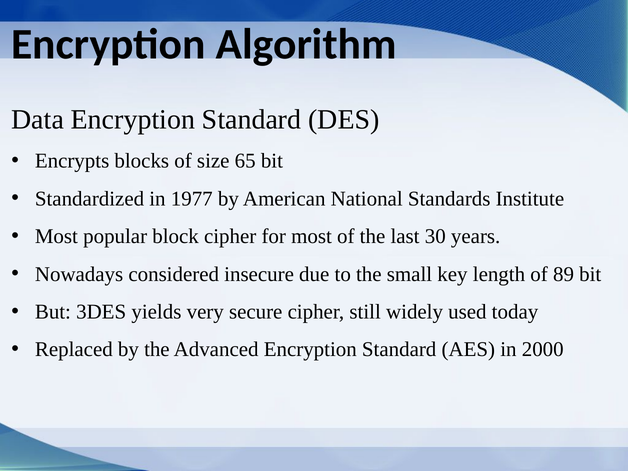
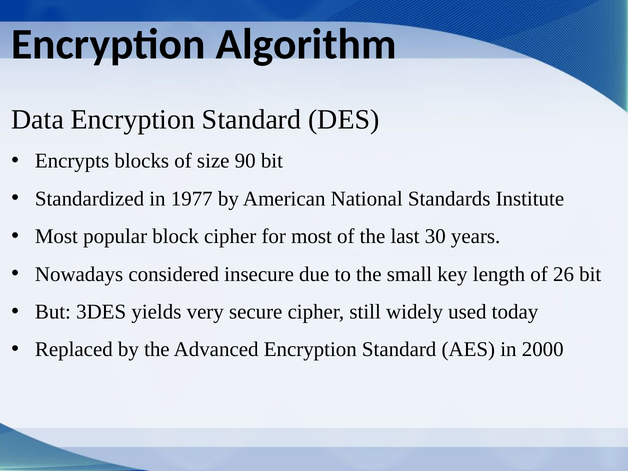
65: 65 -> 90
89: 89 -> 26
